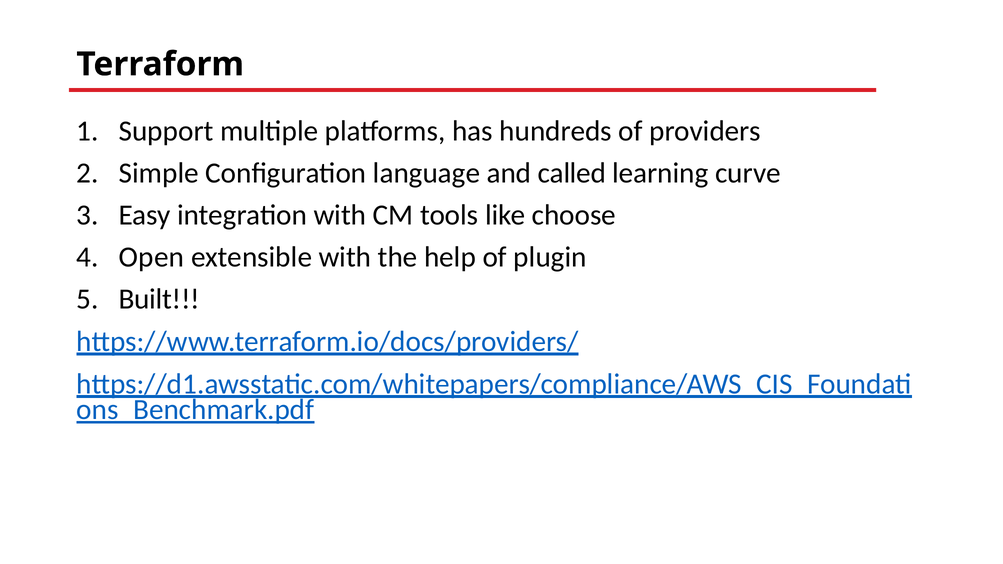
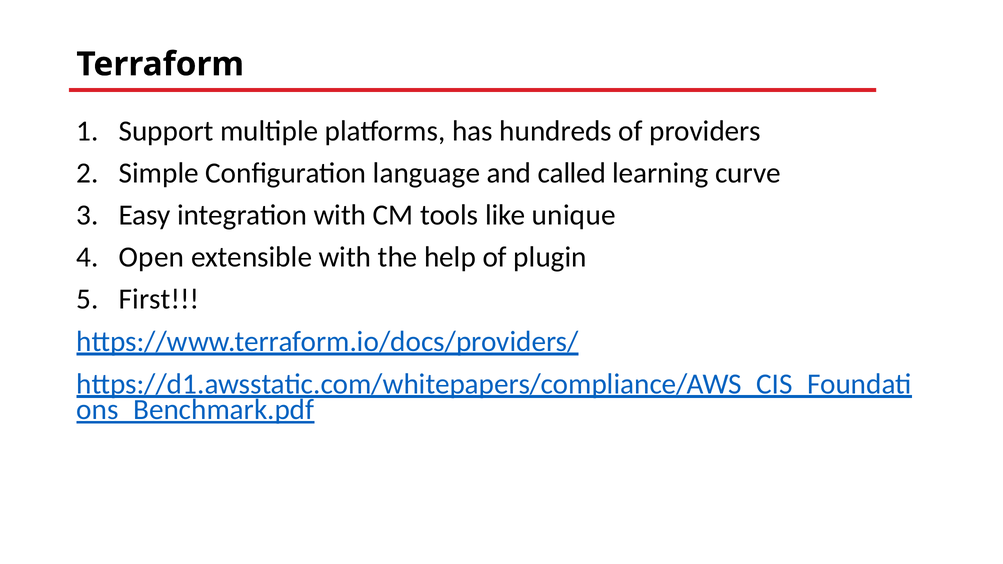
choose: choose -> unique
Built: Built -> First
